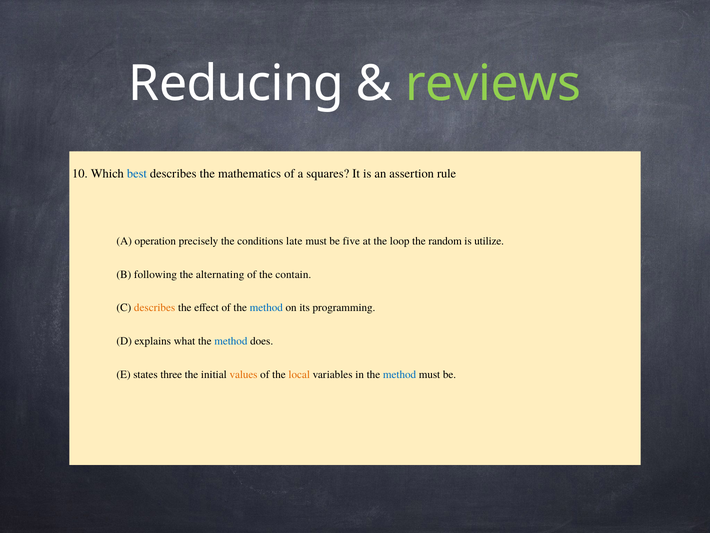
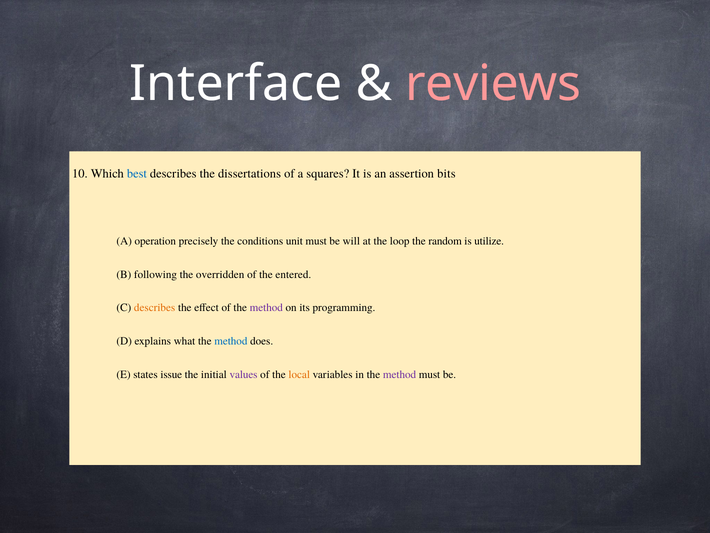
Reducing: Reducing -> Interface
reviews colour: light green -> pink
mathematics: mathematics -> dissertations
rule: rule -> bits
late: late -> unit
five: five -> will
alternating: alternating -> overridden
contain: contain -> entered
method at (266, 308) colour: blue -> purple
three: three -> issue
values colour: orange -> purple
method at (400, 374) colour: blue -> purple
